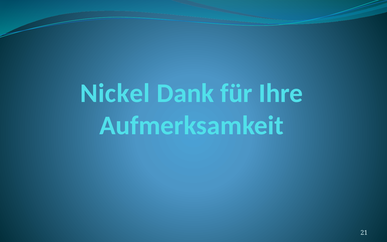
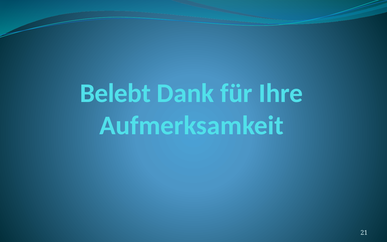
Nickel: Nickel -> Belebt
